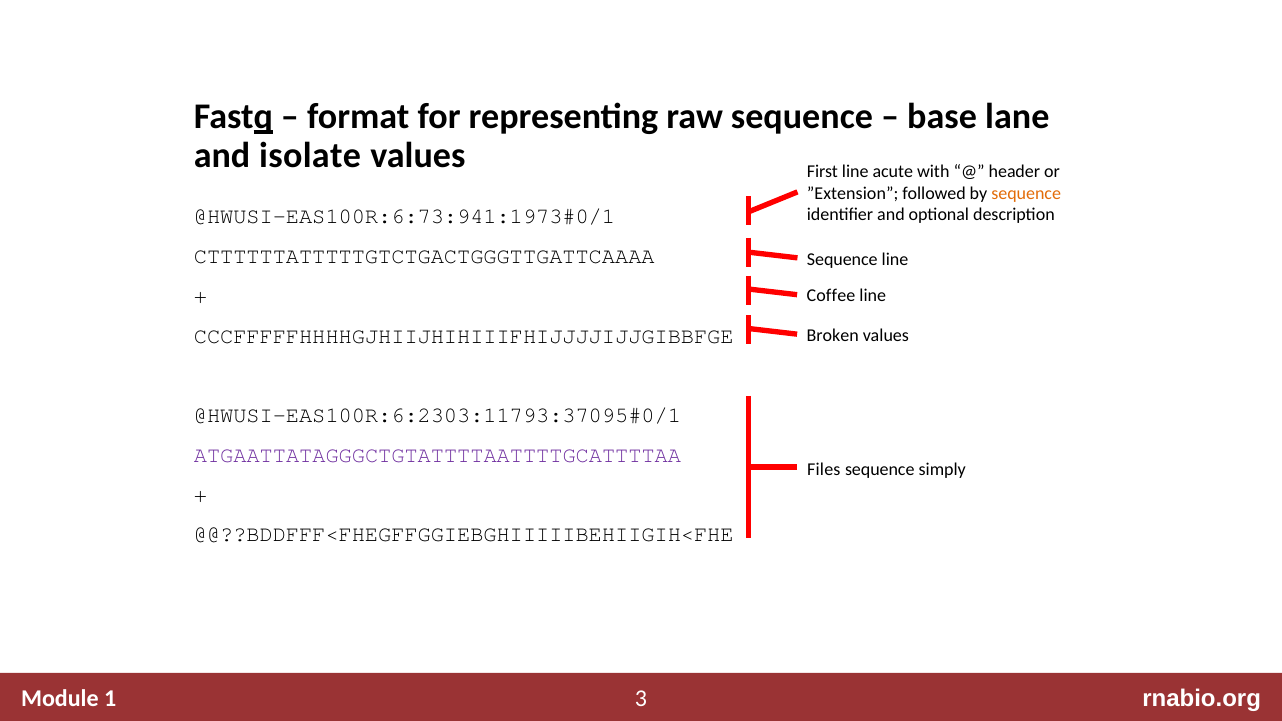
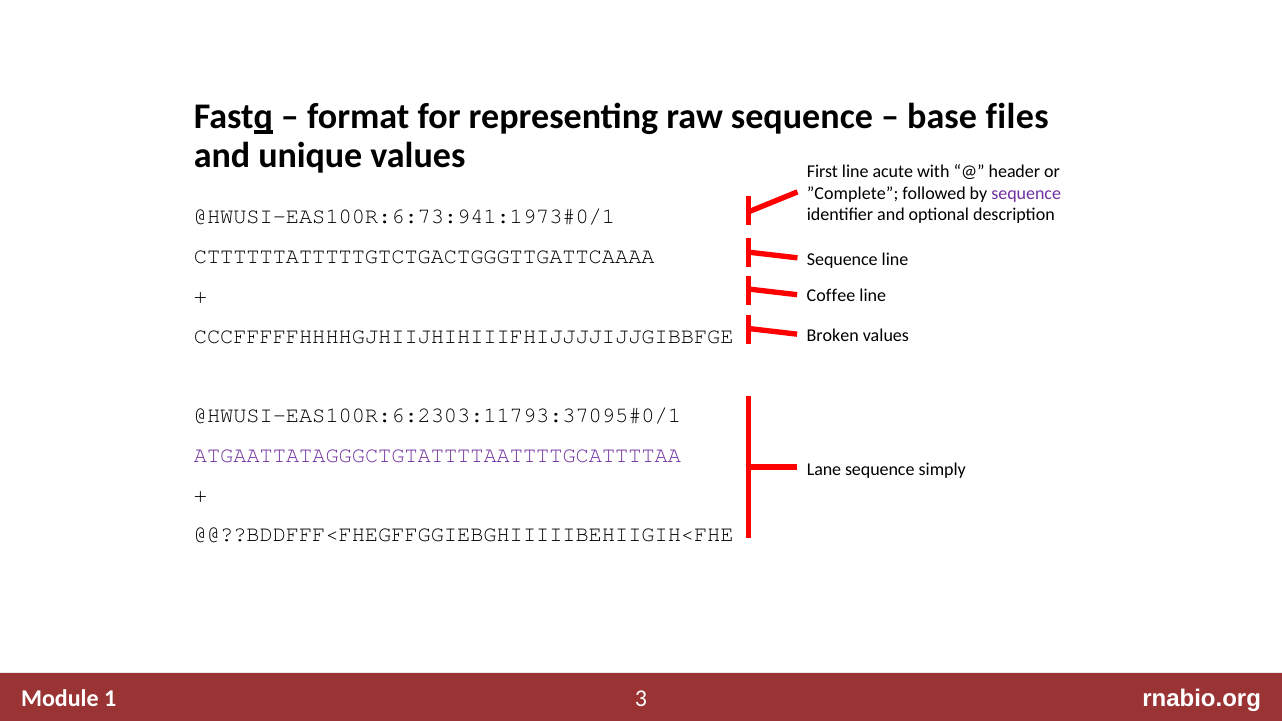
lane: lane -> files
isolate: isolate -> unique
”Extension: ”Extension -> ”Complete
sequence at (1026, 193) colour: orange -> purple
Files: Files -> Lane
